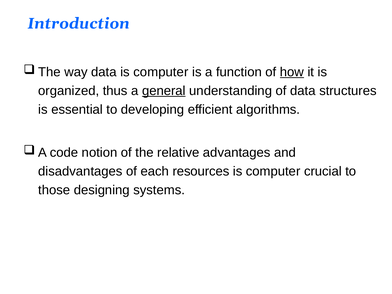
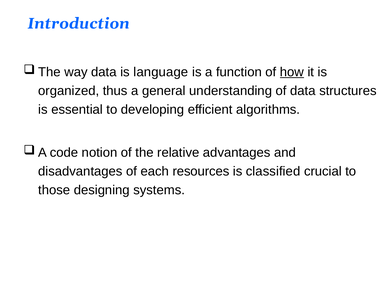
data is computer: computer -> language
general underline: present -> none
computer at (273, 171): computer -> classified
